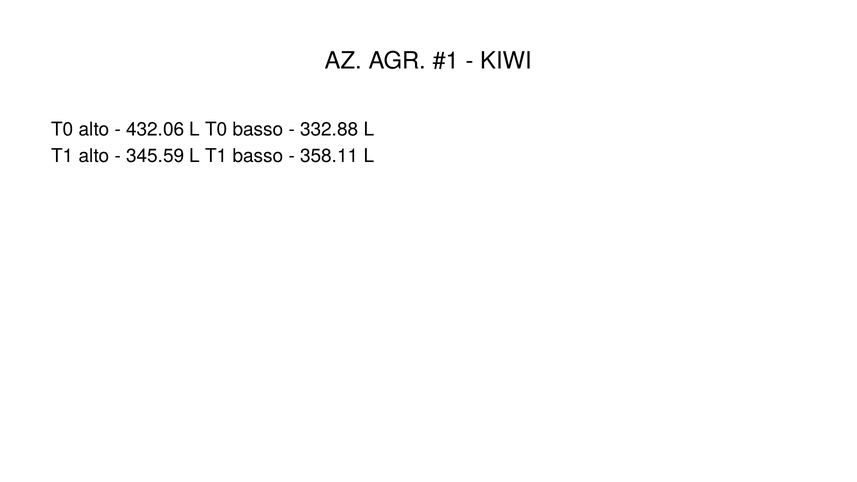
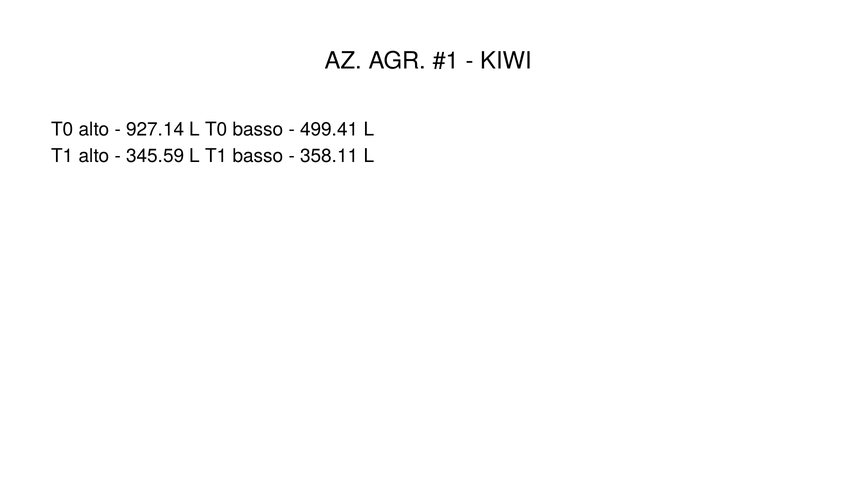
432.06: 432.06 -> 927.14
332.88: 332.88 -> 499.41
